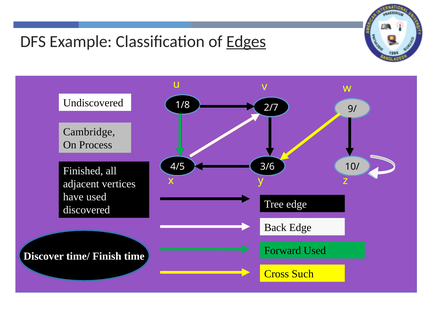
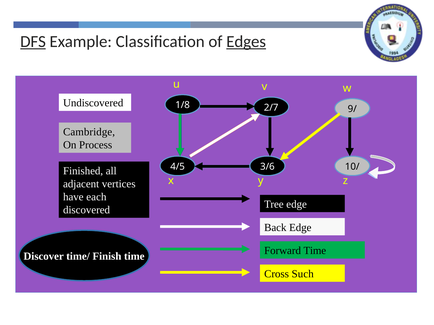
DFS underline: none -> present
have used: used -> each
Forward Used: Used -> Time
